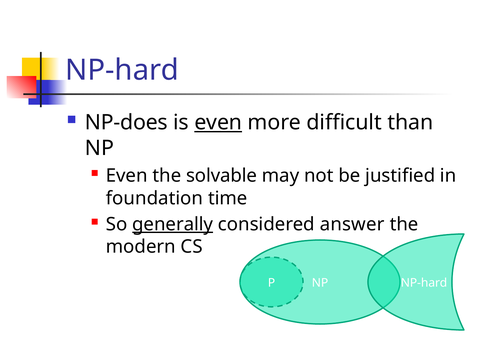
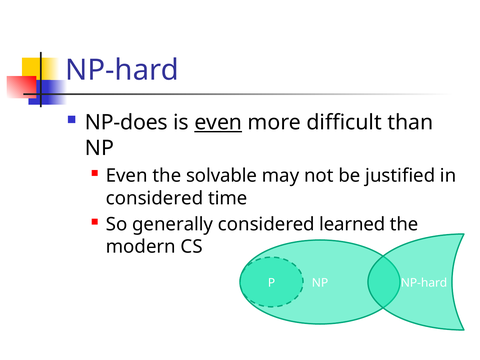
foundation at (155, 198): foundation -> considered
generally underline: present -> none
answer: answer -> learned
